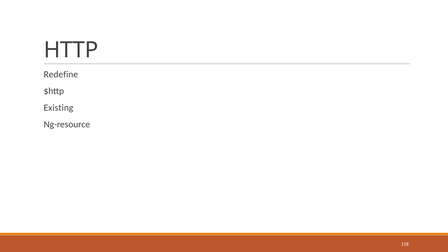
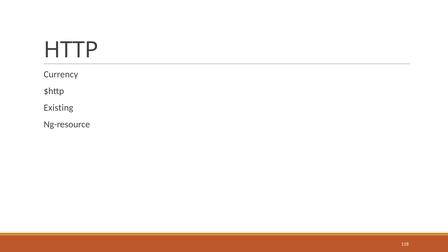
Redefine: Redefine -> Currency
